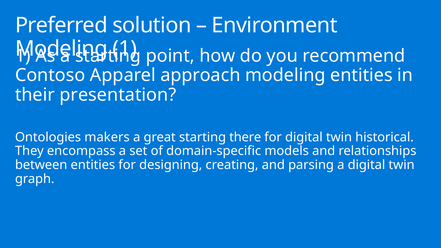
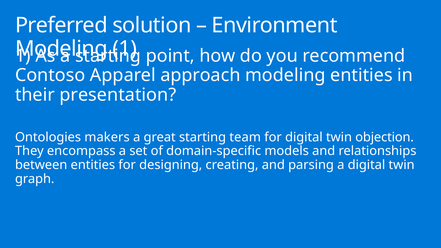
there: there -> team
historical: historical -> objection
